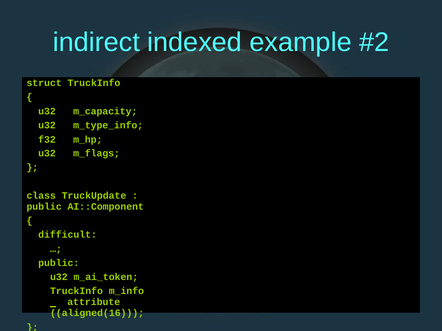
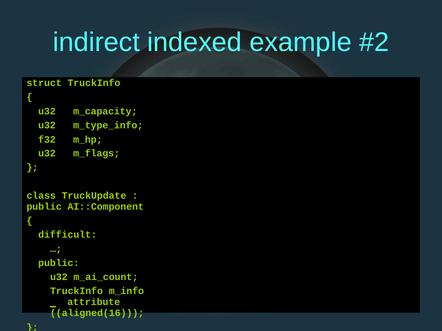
m_ai_token: m_ai_token -> m_ai_count
